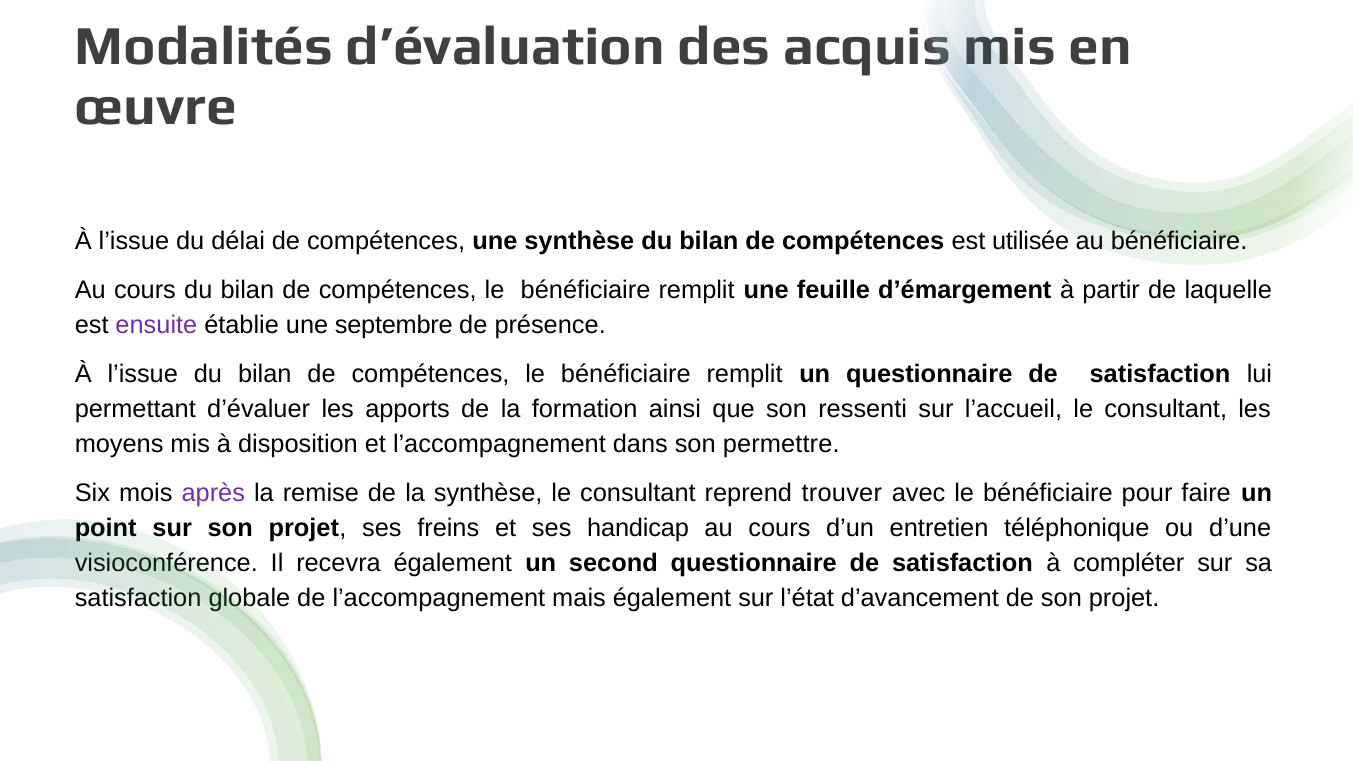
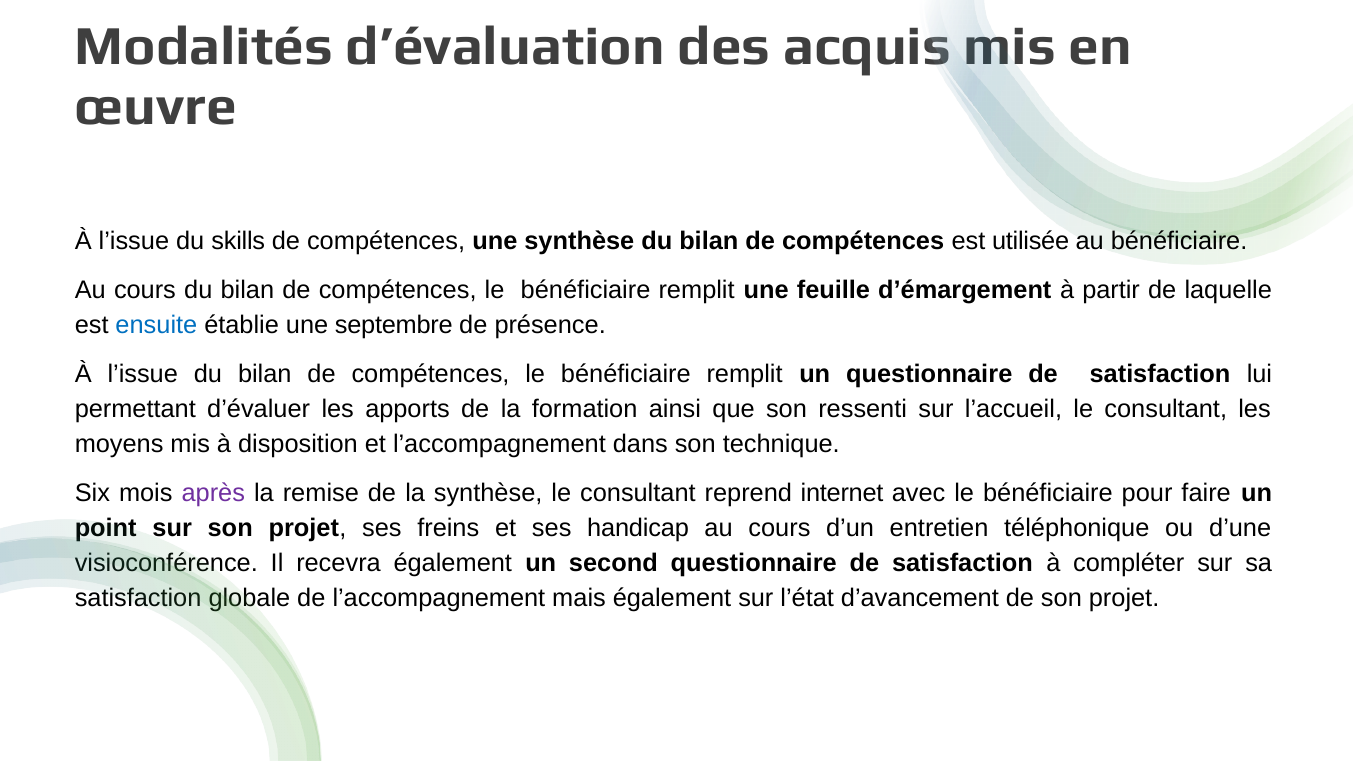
délai: délai -> skills
ensuite colour: purple -> blue
permettre: permettre -> technique
trouver: trouver -> internet
